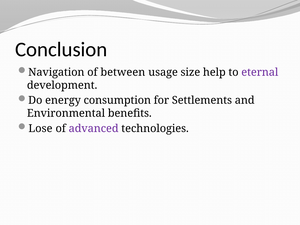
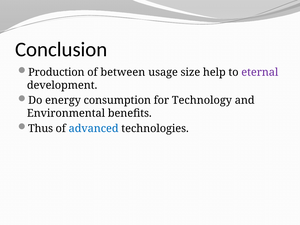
Navigation: Navigation -> Production
Settlements: Settlements -> Technology
Lose: Lose -> Thus
advanced colour: purple -> blue
